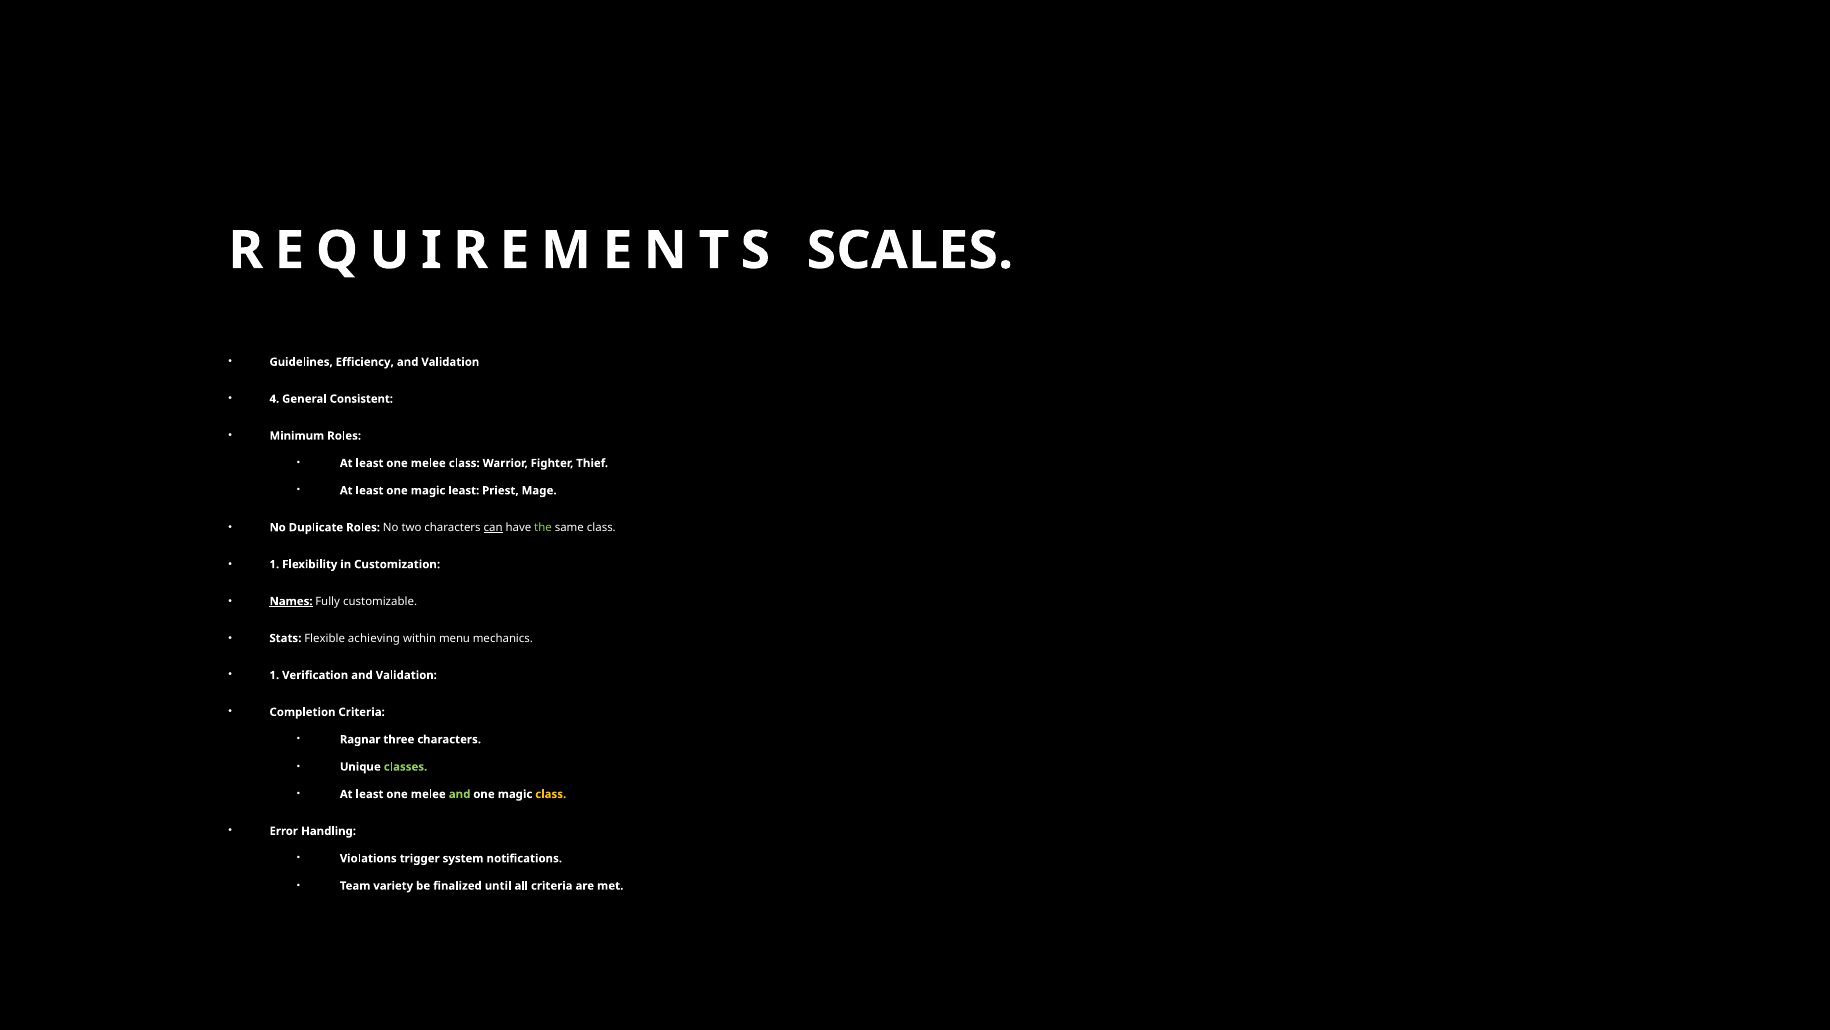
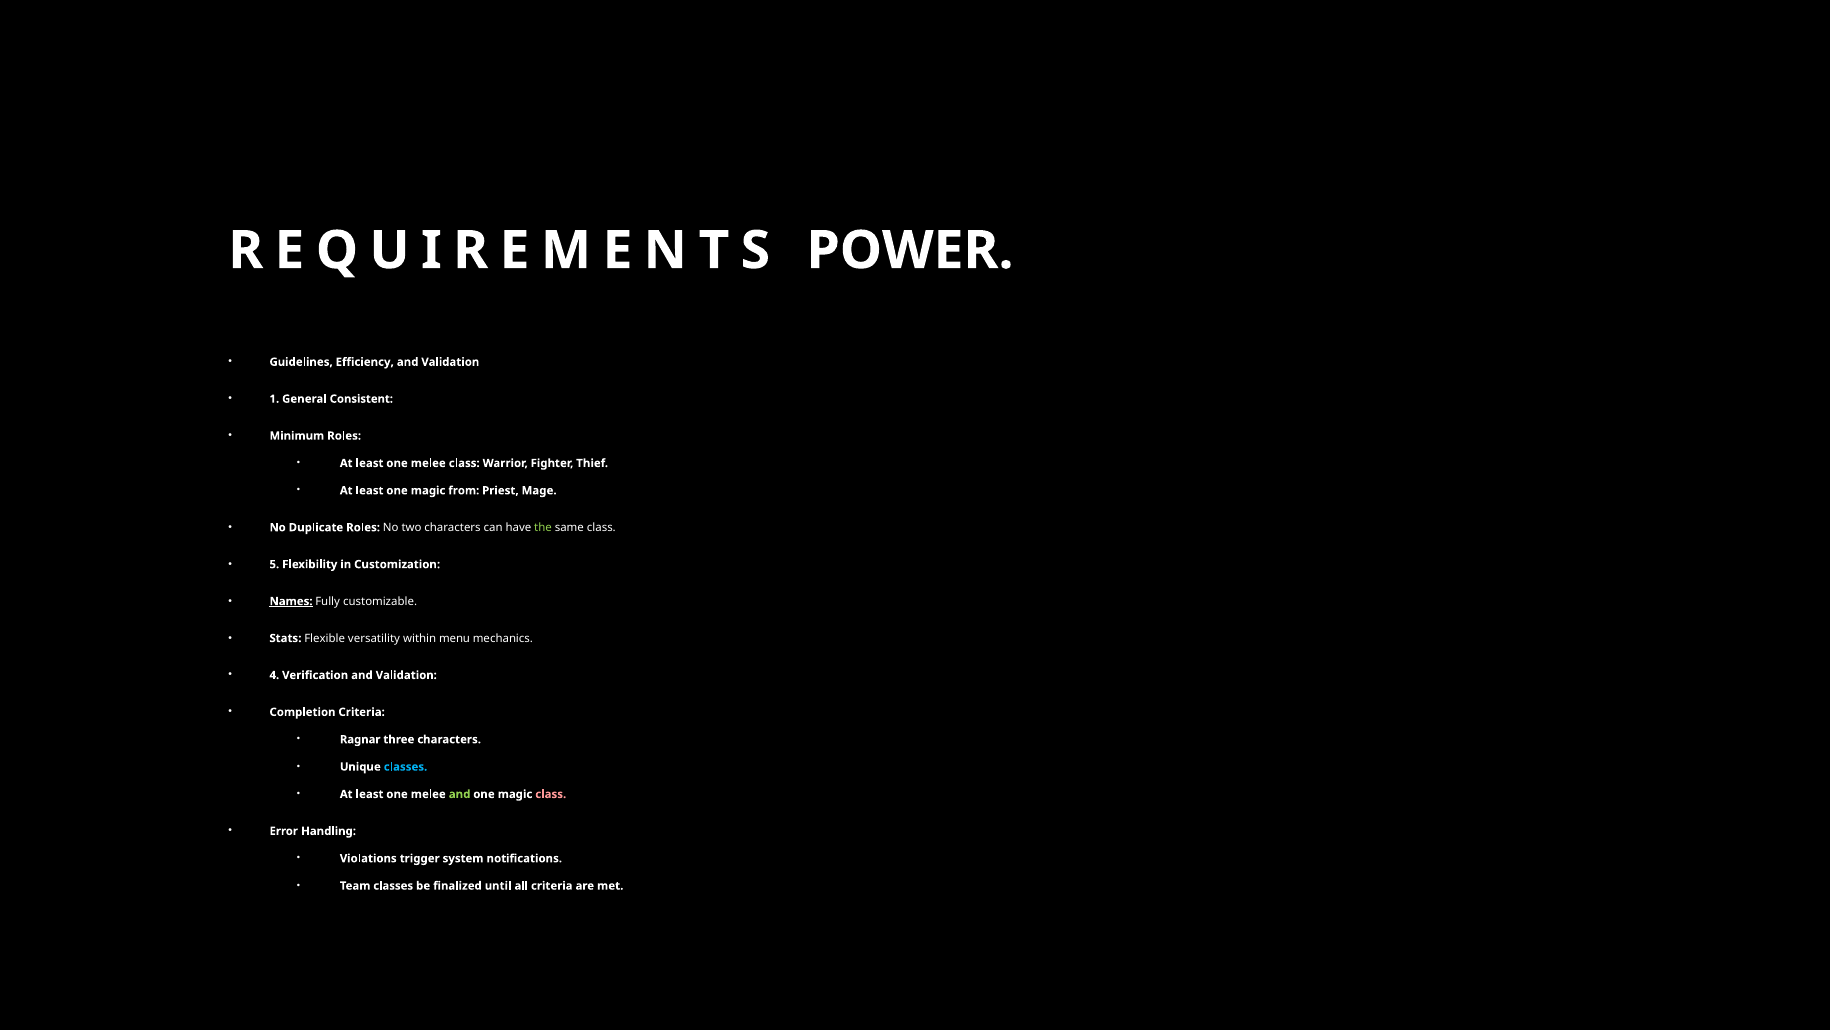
SCALES: SCALES -> POWER
4: 4 -> 1
magic least: least -> from
can underline: present -> none
1 at (274, 564): 1 -> 5
achieving: achieving -> versatility
1 at (274, 675): 1 -> 4
classes at (406, 766) colour: light green -> light blue
class at (551, 794) colour: yellow -> pink
Team variety: variety -> classes
